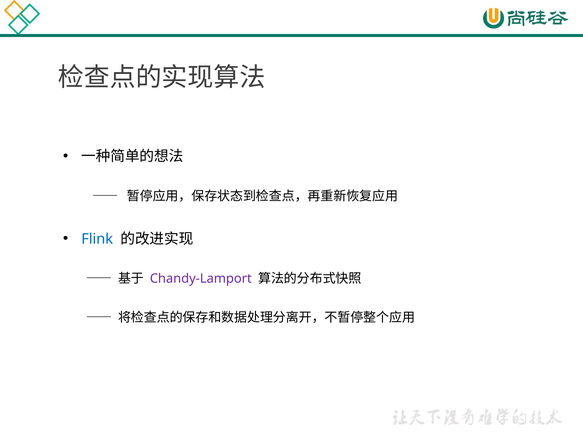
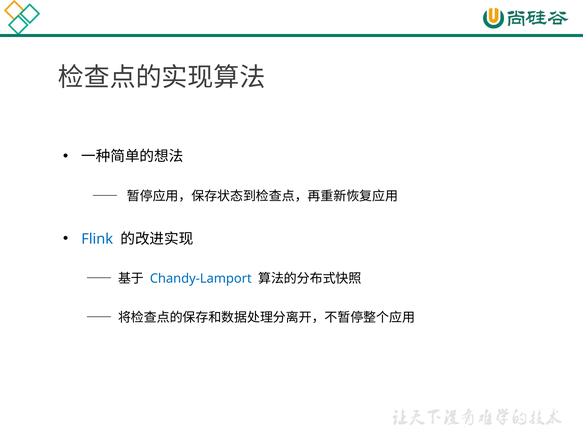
Chandy-Lamport colour: purple -> blue
